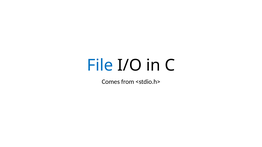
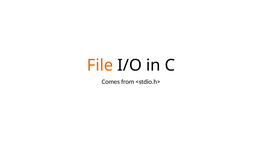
File colour: blue -> orange
